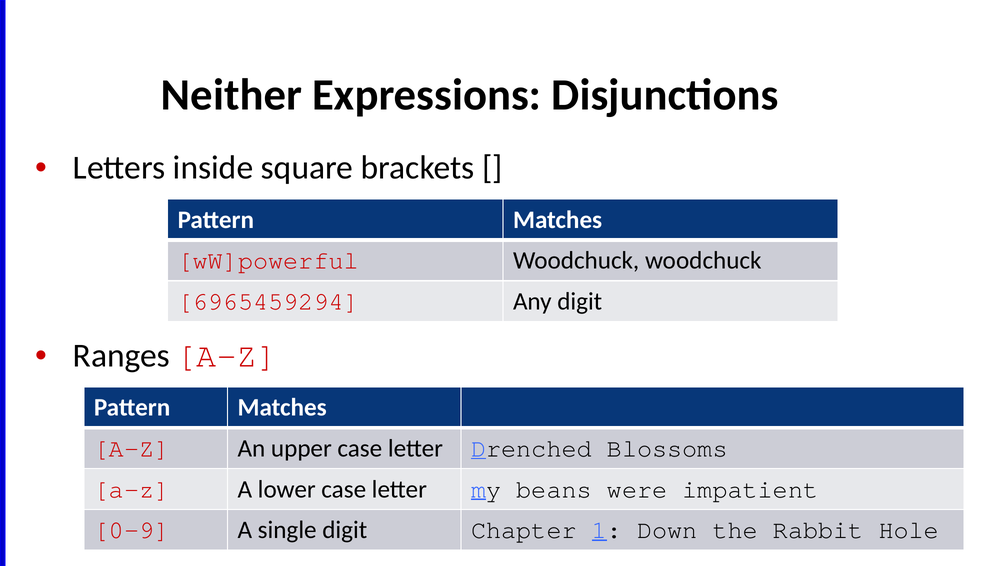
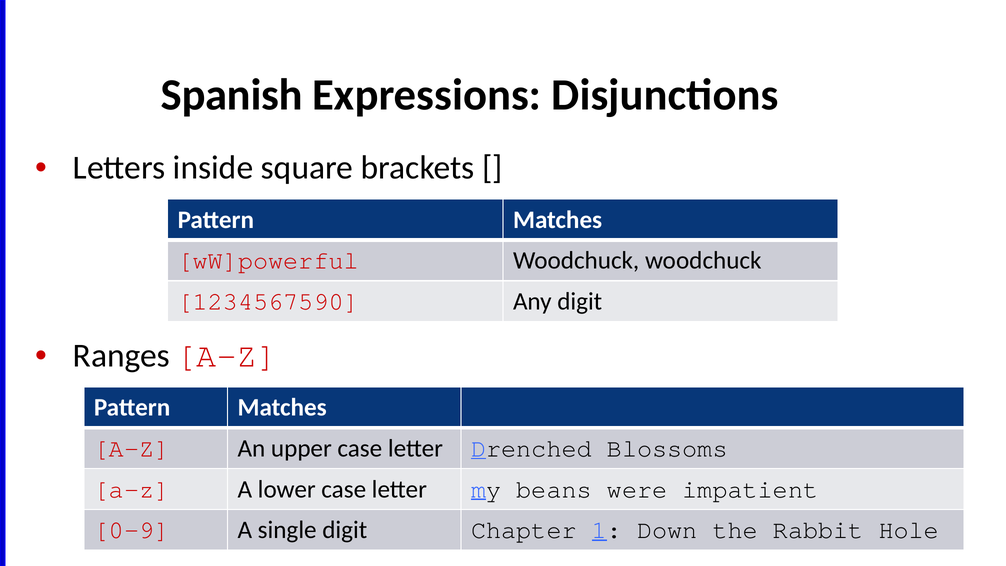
Neither: Neither -> Spanish
6965459294: 6965459294 -> 1234567590
